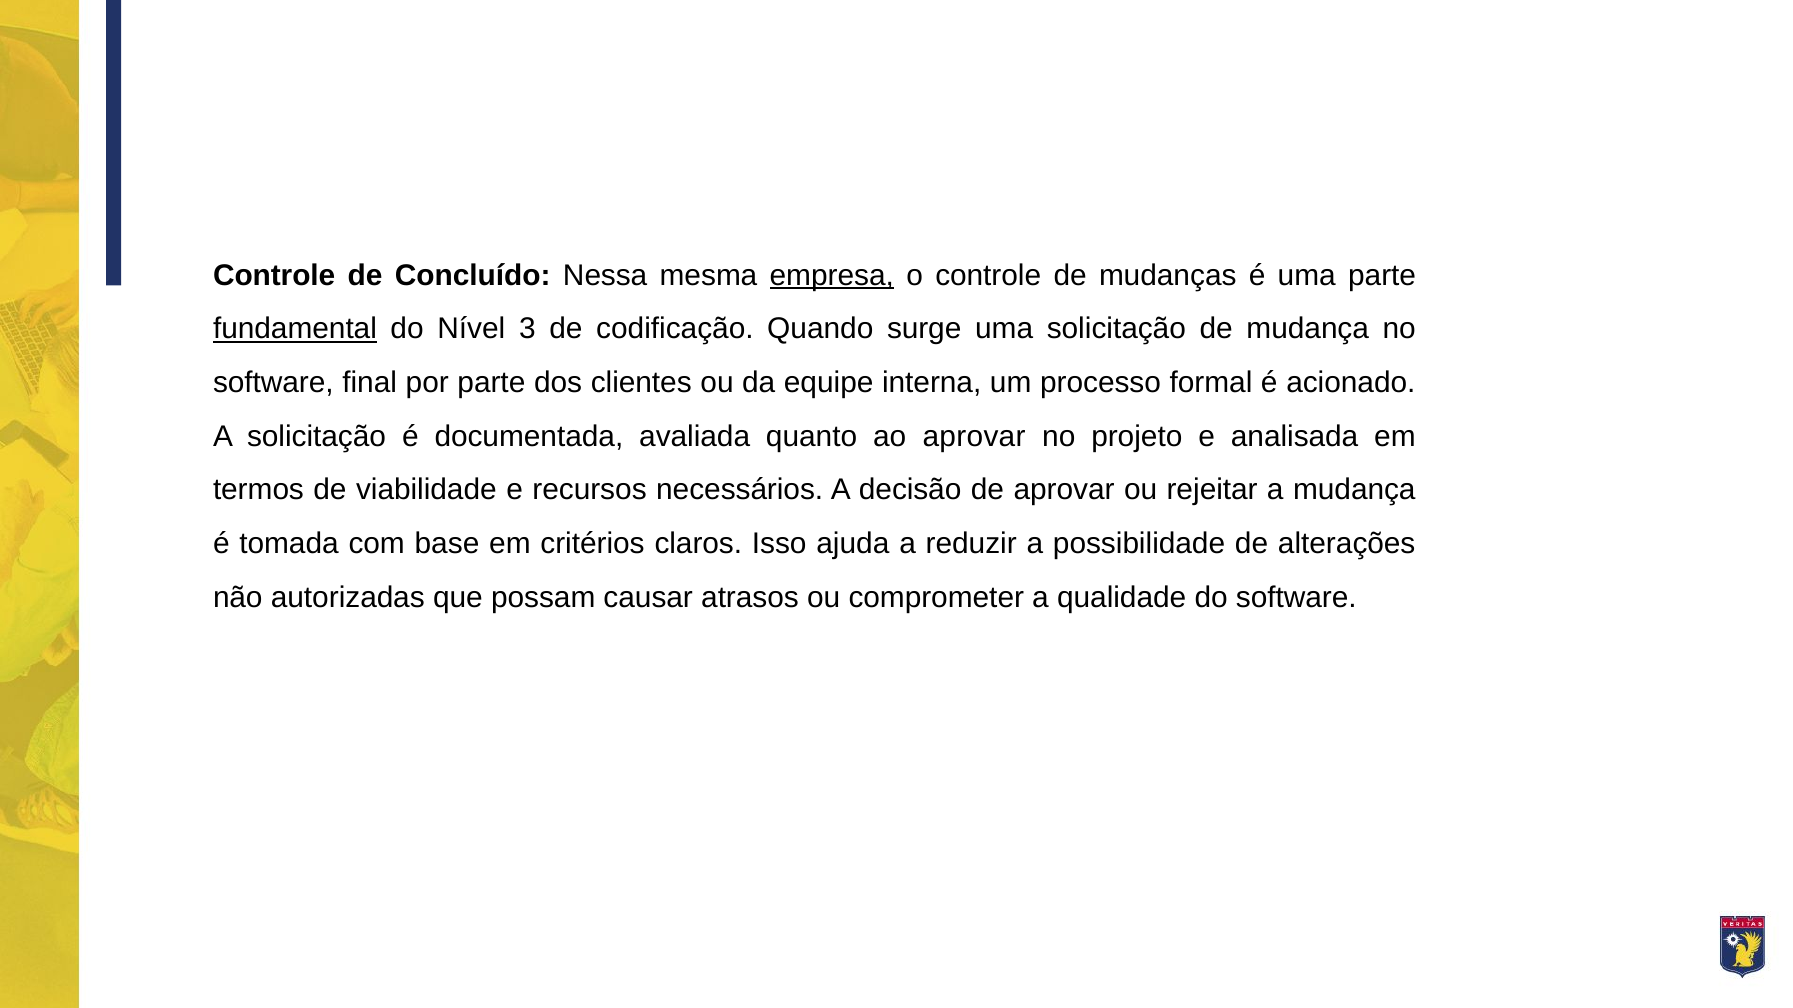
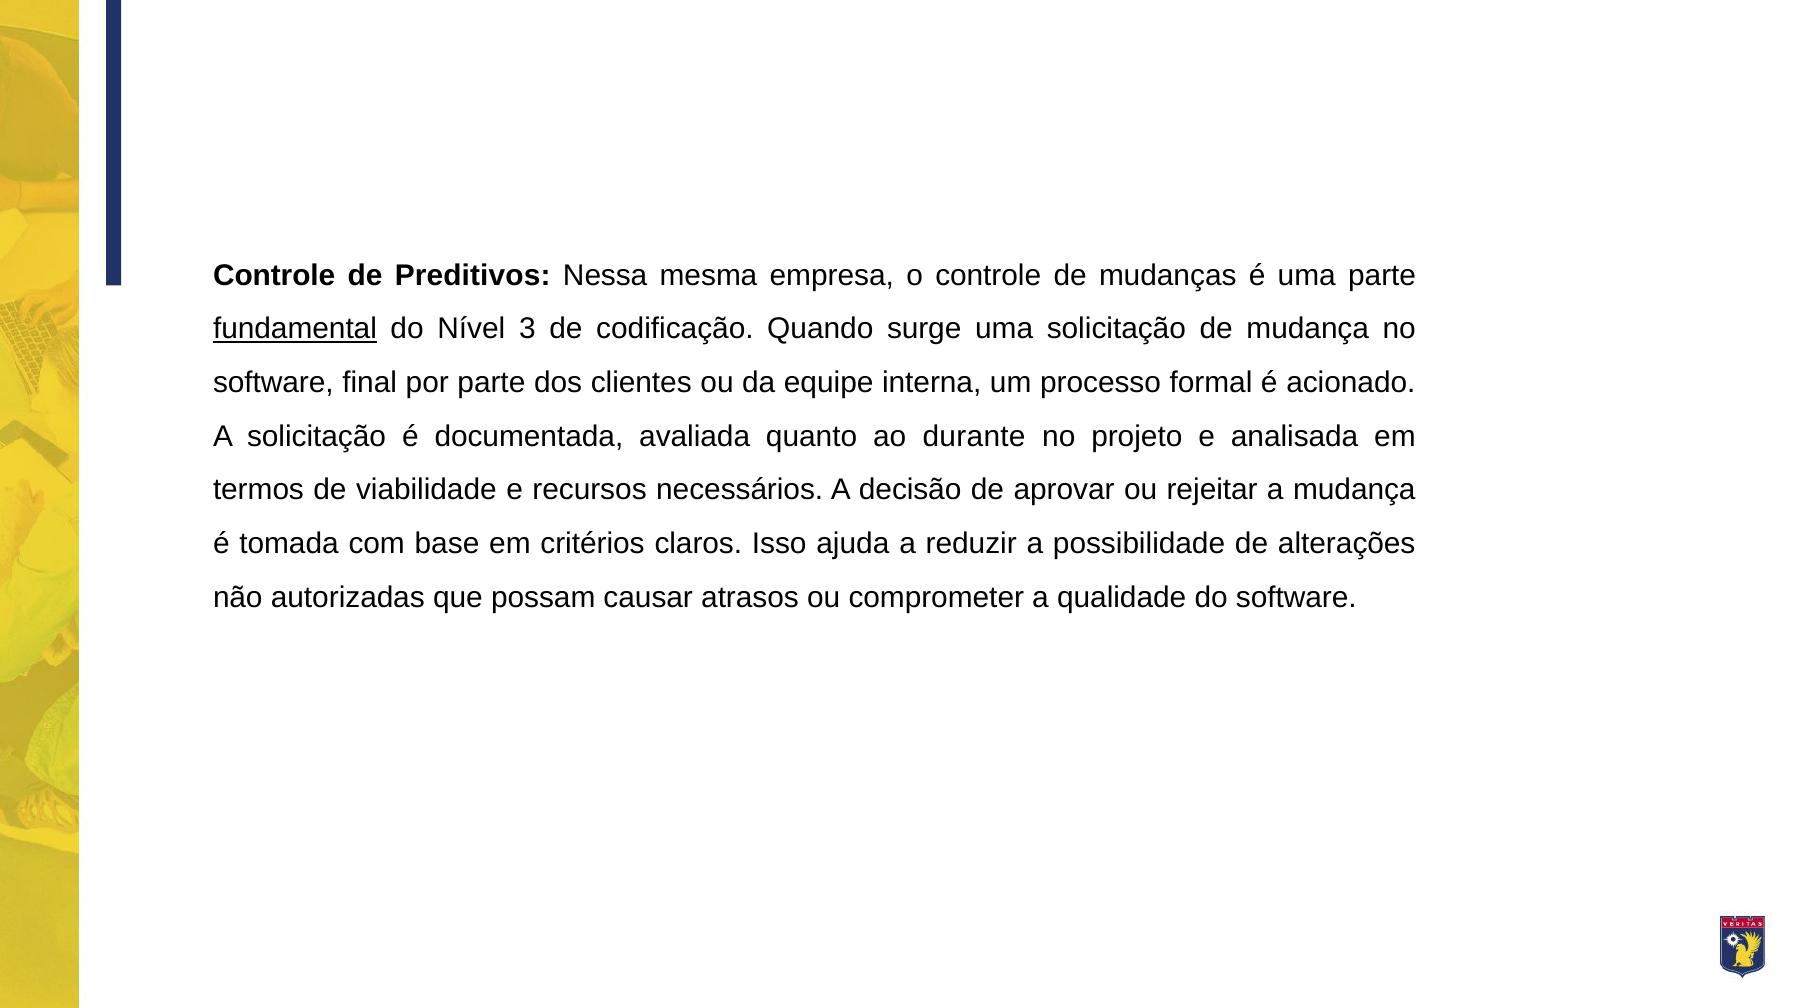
Concluído: Concluído -> Preditivos
empresa underline: present -> none
ao aprovar: aprovar -> durante
